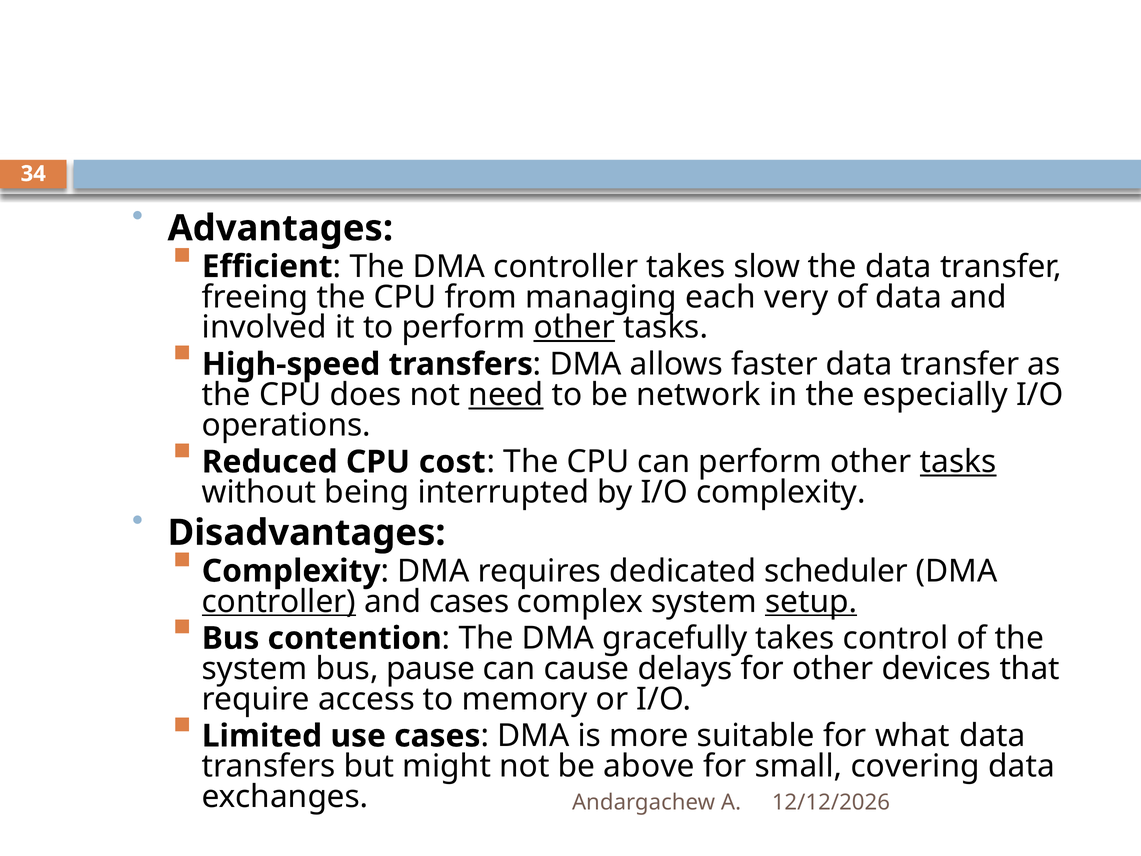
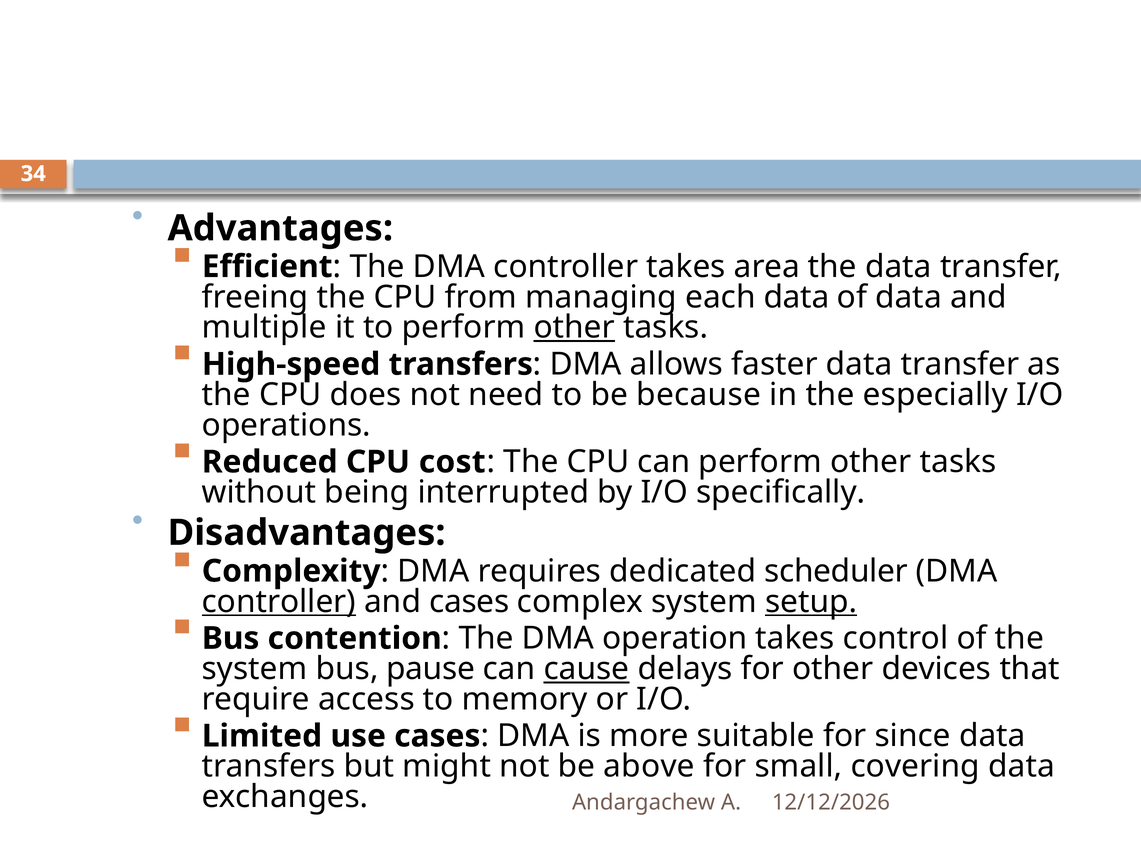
slow: slow -> area
each very: very -> data
involved: involved -> multiple
need underline: present -> none
network: network -> because
tasks at (958, 462) underline: present -> none
I/O complexity: complexity -> specifically
gracefully: gracefully -> operation
cause underline: none -> present
what: what -> since
